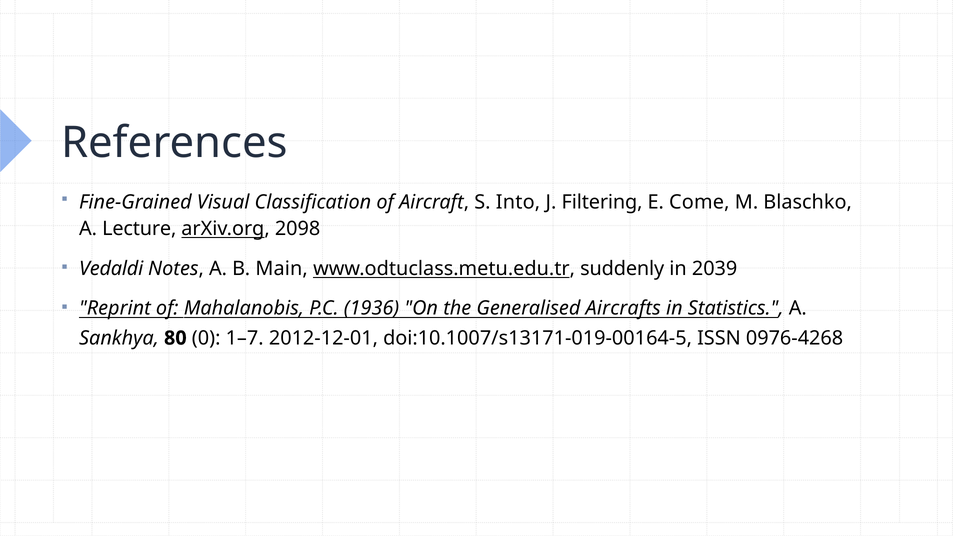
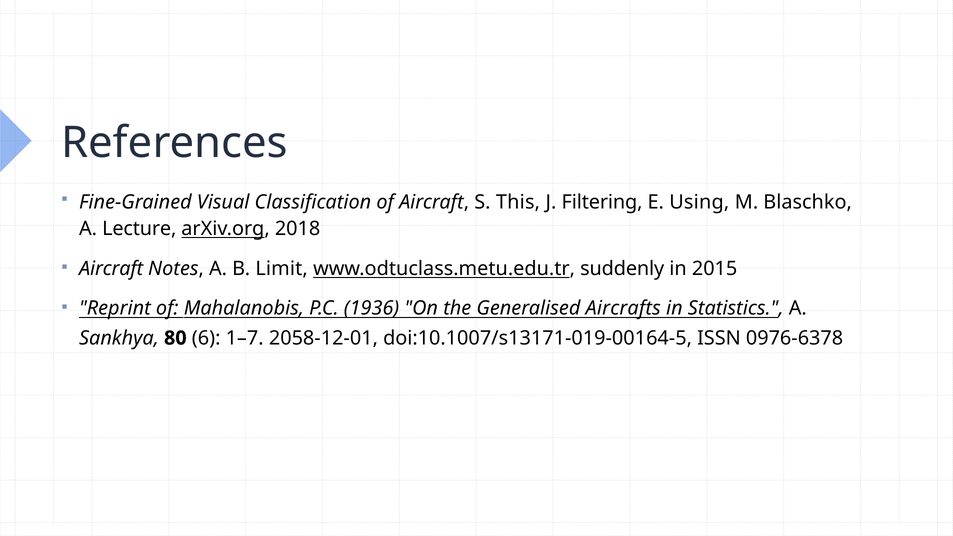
Into: Into -> This
Come: Come -> Using
2098: 2098 -> 2018
Vedaldi at (111, 268): Vedaldi -> Aircraft
Main: Main -> Limit
2039: 2039 -> 2015
0: 0 -> 6
2012-12-01: 2012-12-01 -> 2058-12-01
0976-4268: 0976-4268 -> 0976-6378
